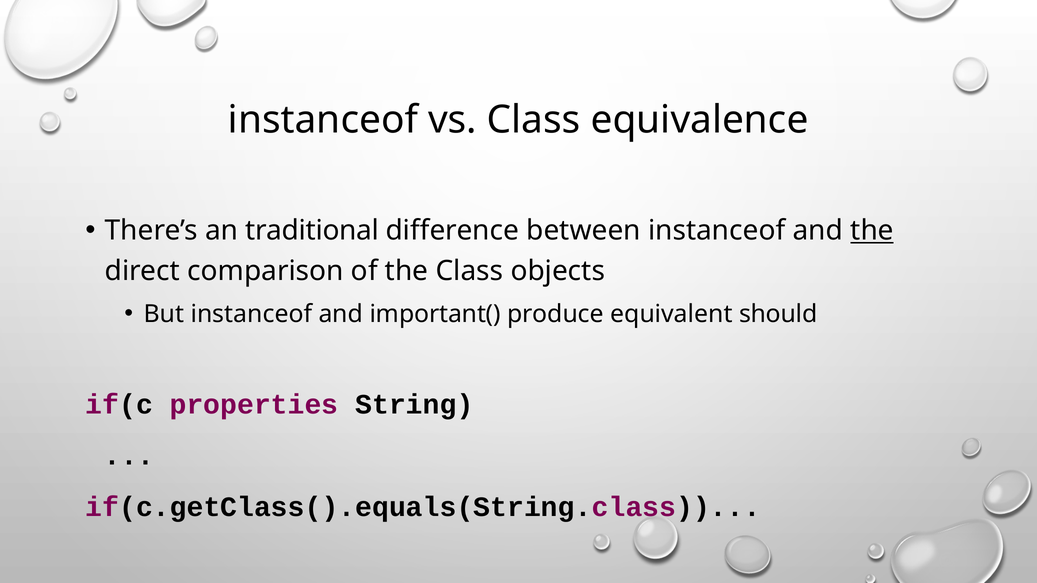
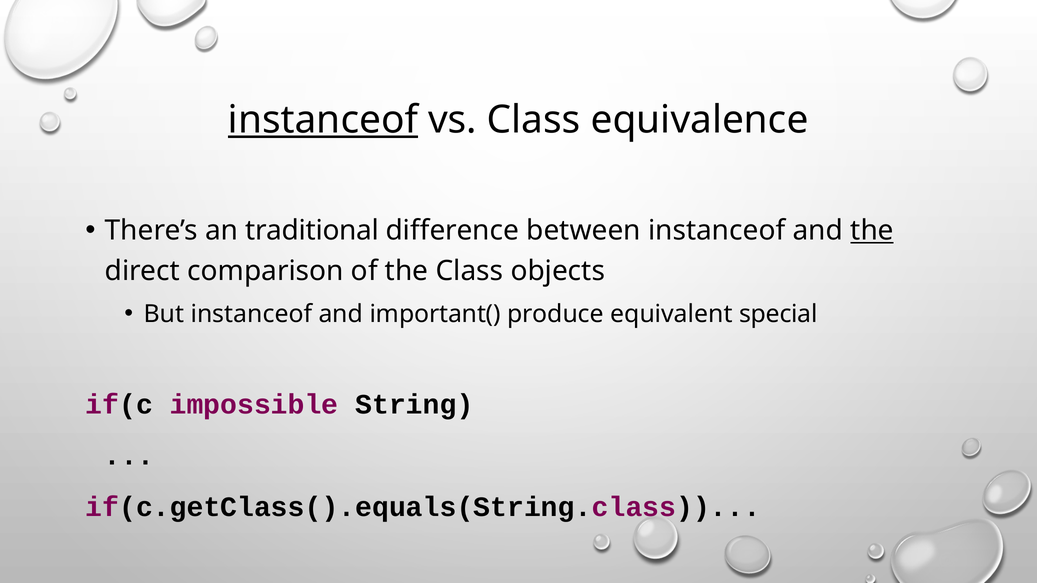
instanceof at (323, 120) underline: none -> present
should: should -> special
properties: properties -> impossible
